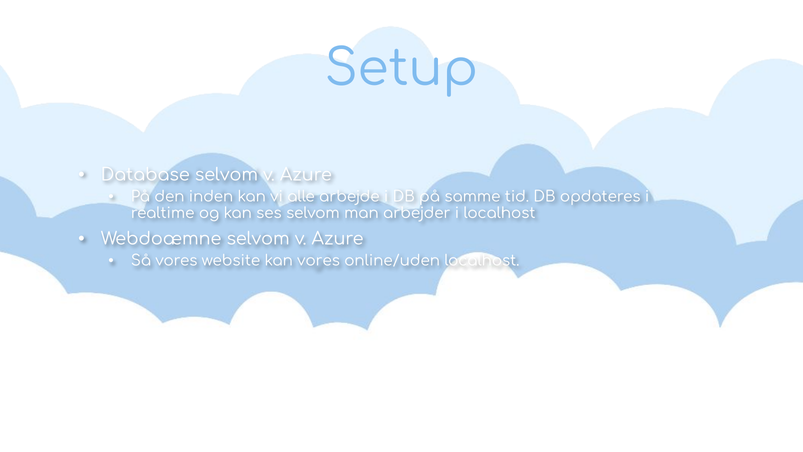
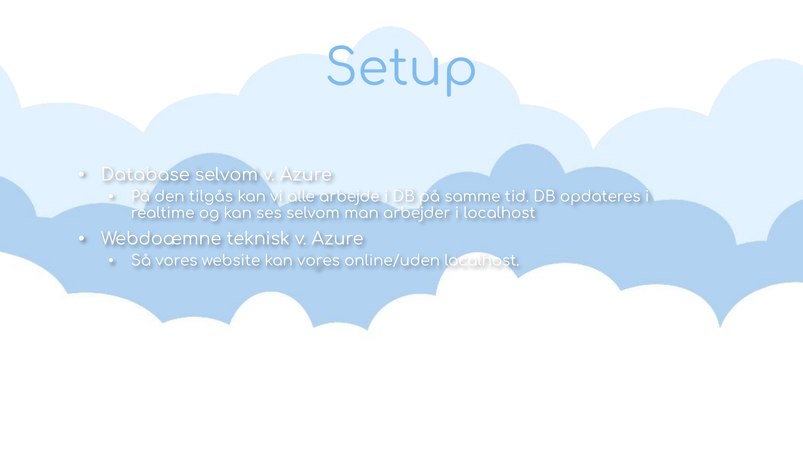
inden: inden -> tilgås
Webdoæmne selvom: selvom -> teknisk
